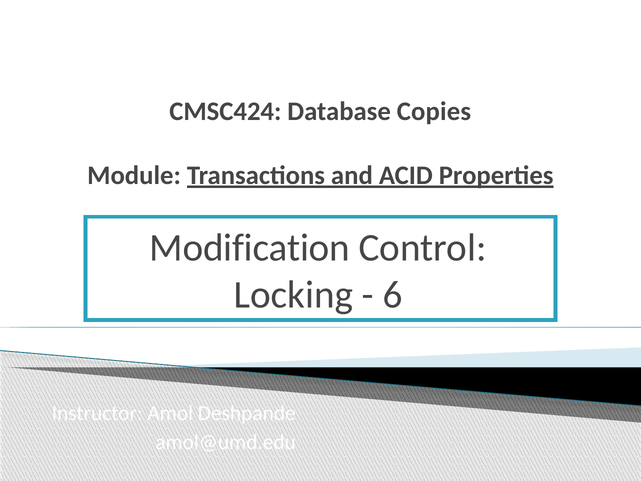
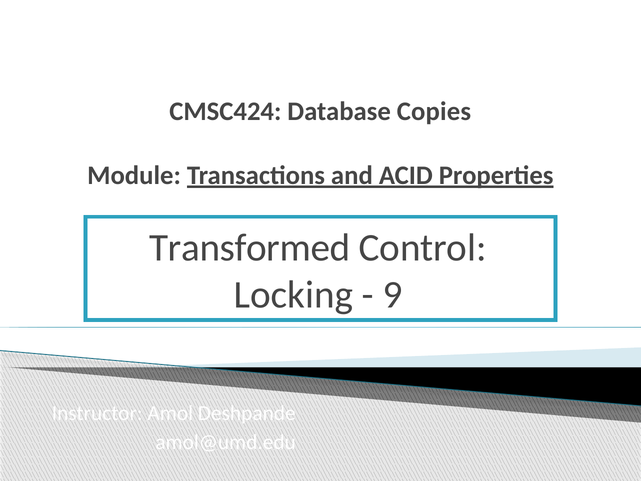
Modification: Modification -> Transformed
6: 6 -> 9
